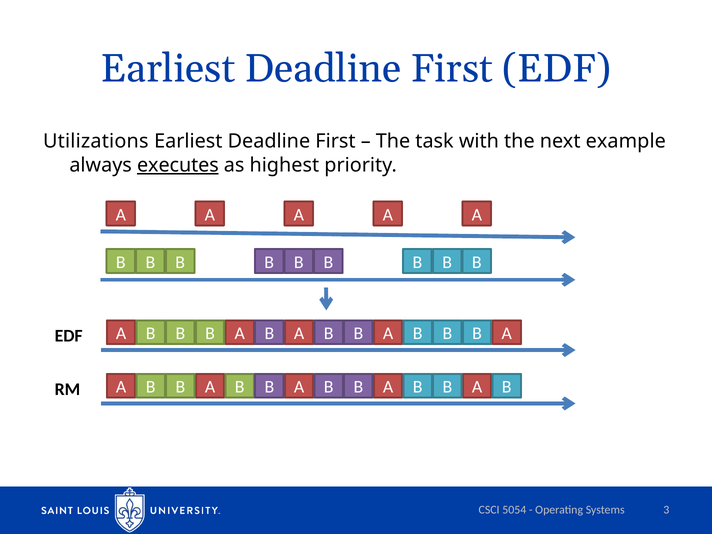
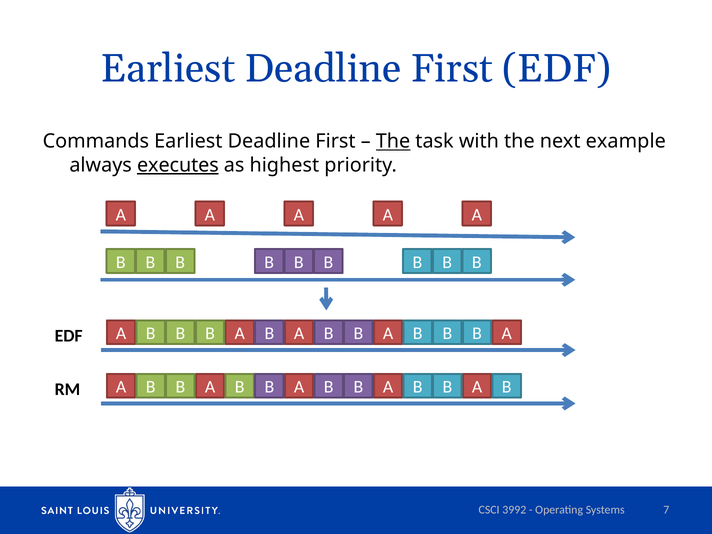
Utilizations: Utilizations -> Commands
The at (393, 141) underline: none -> present
5054: 5054 -> 3992
3: 3 -> 7
